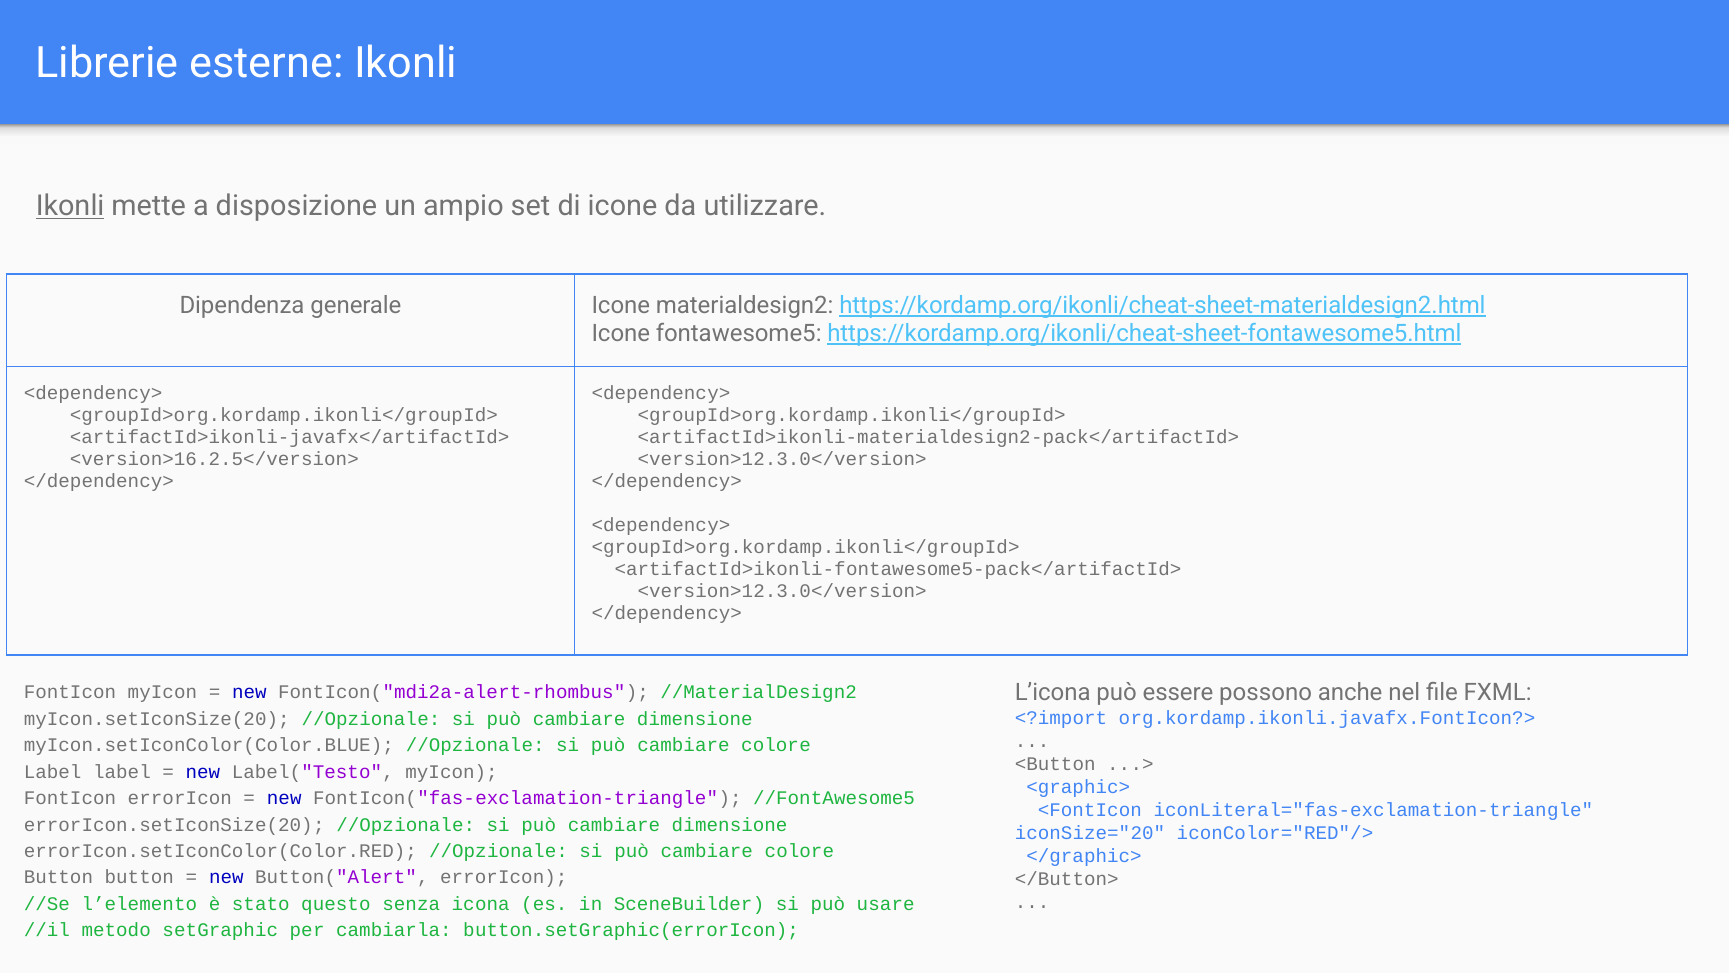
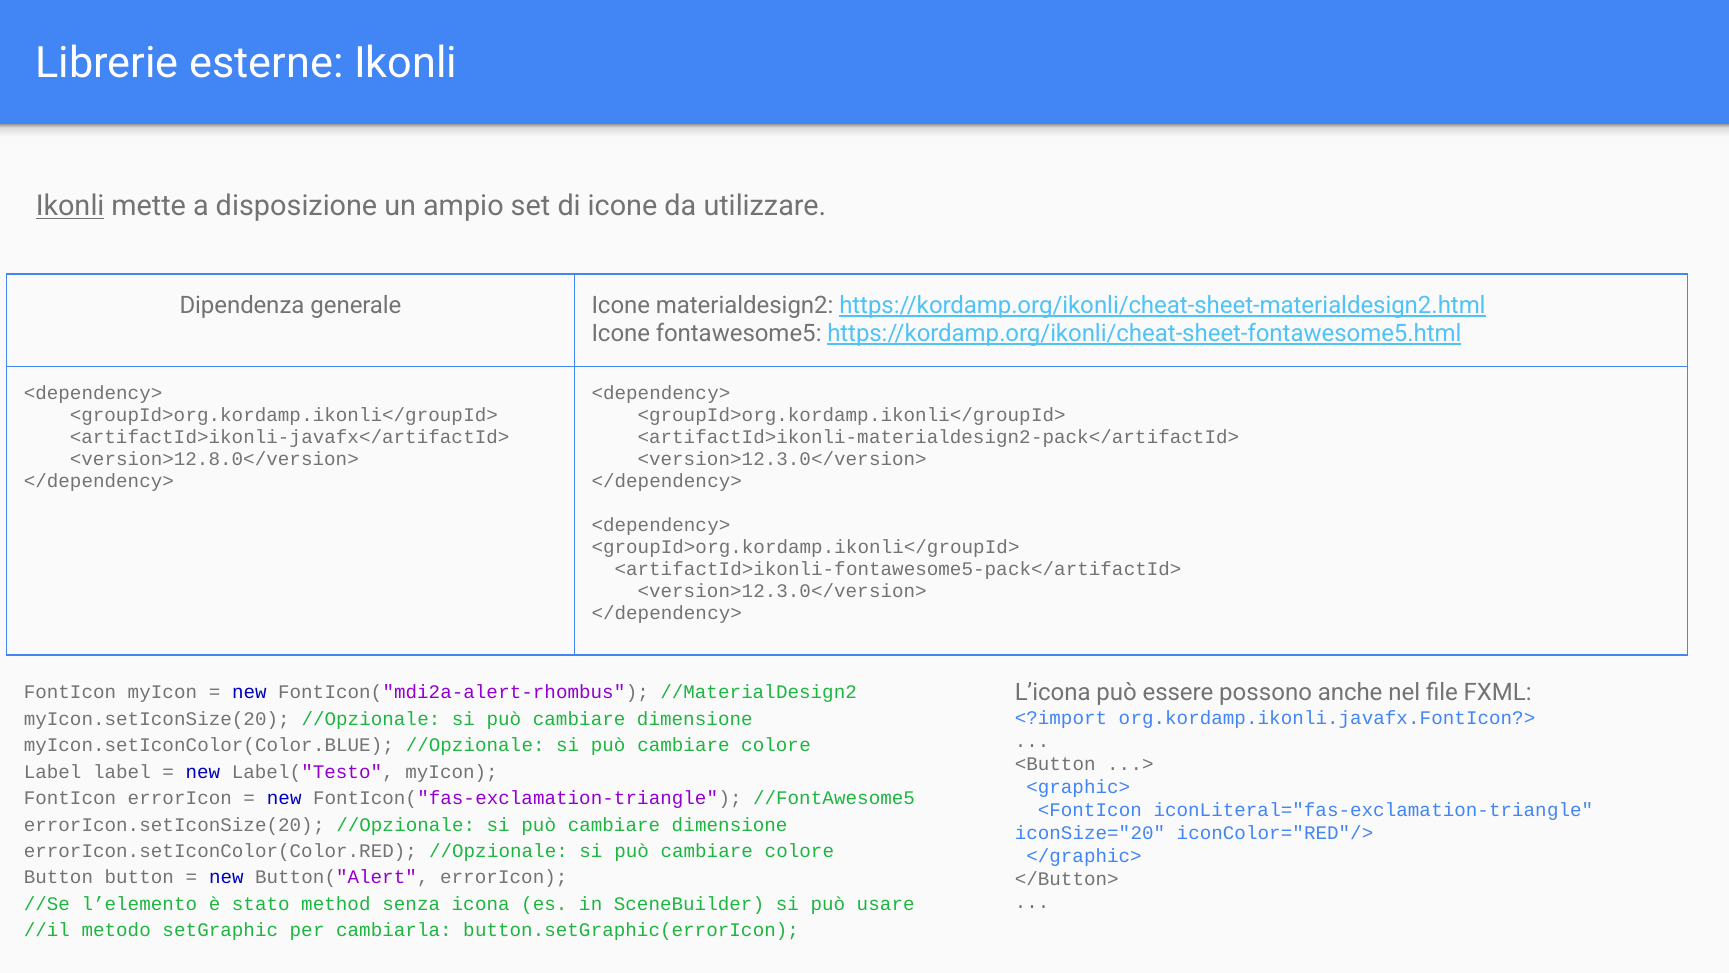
<version>16.2.5</version>: <version>16.2.5</version> -> <version>12.8.0</version>
questo: questo -> method
